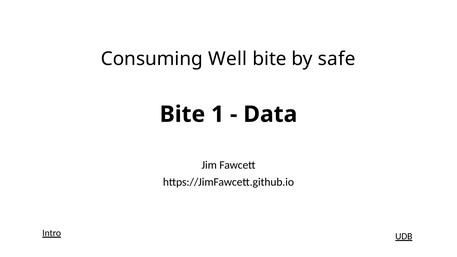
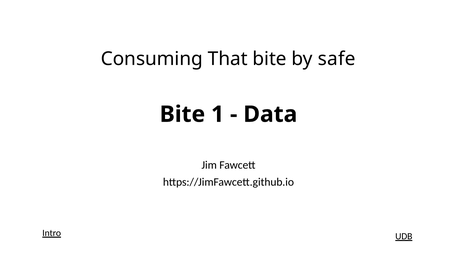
Well: Well -> That
